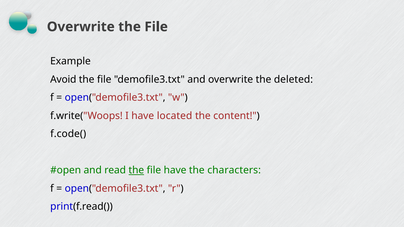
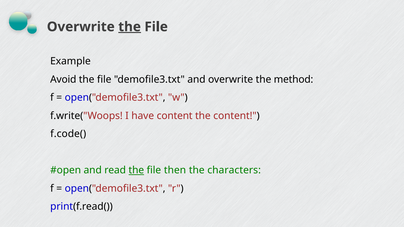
the at (130, 27) underline: none -> present
deleted: deleted -> method
have located: located -> content
file have: have -> then
